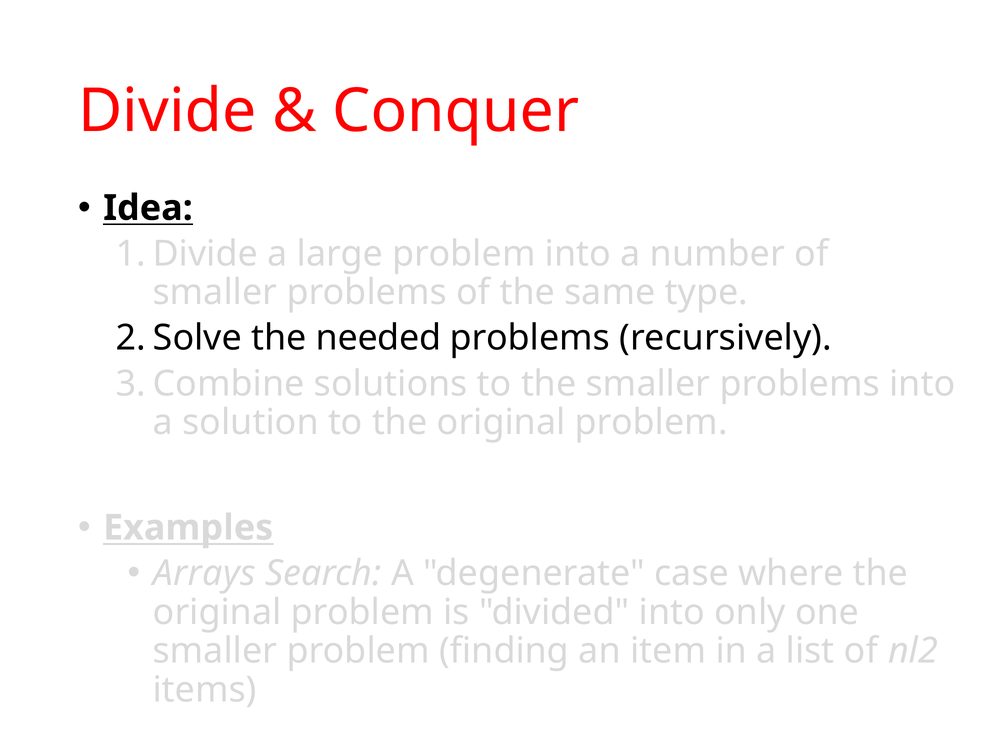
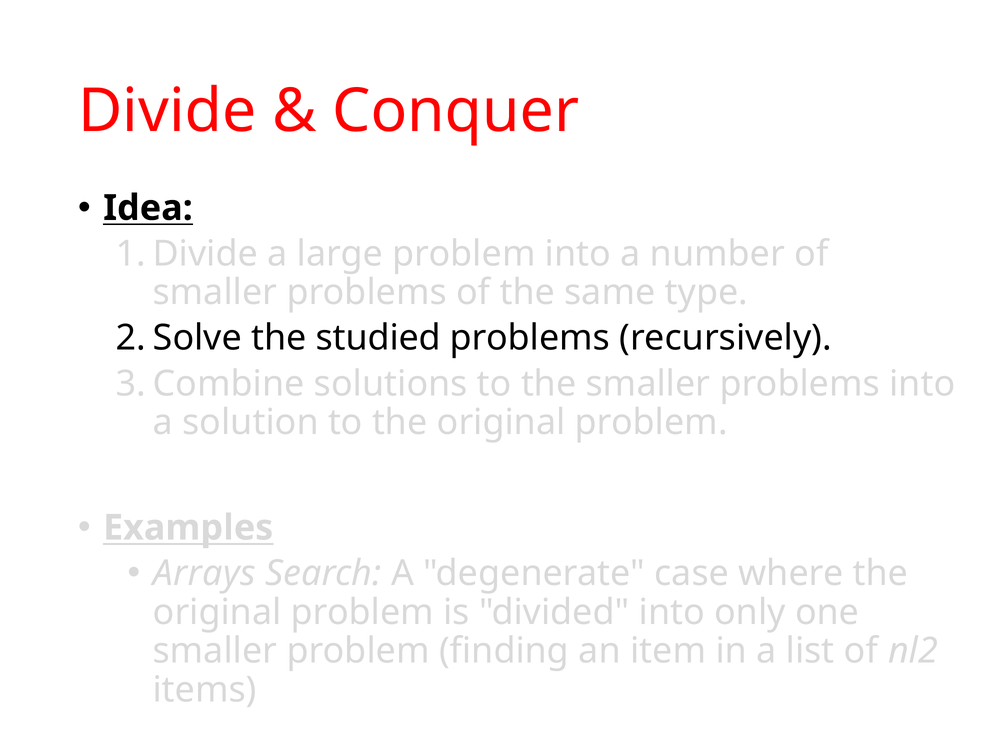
needed: needed -> studied
